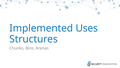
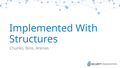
Uses: Uses -> With
